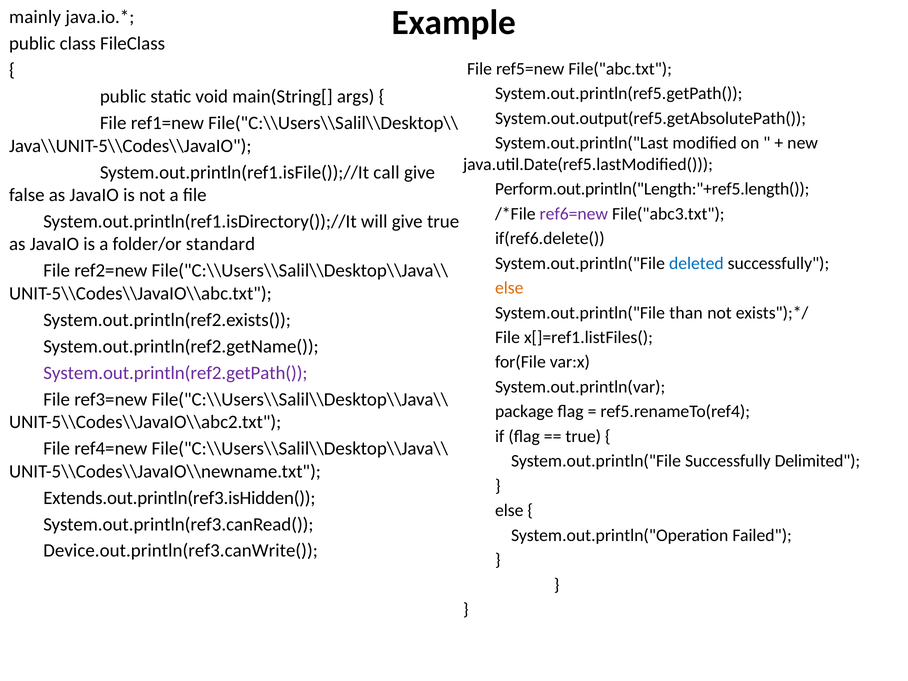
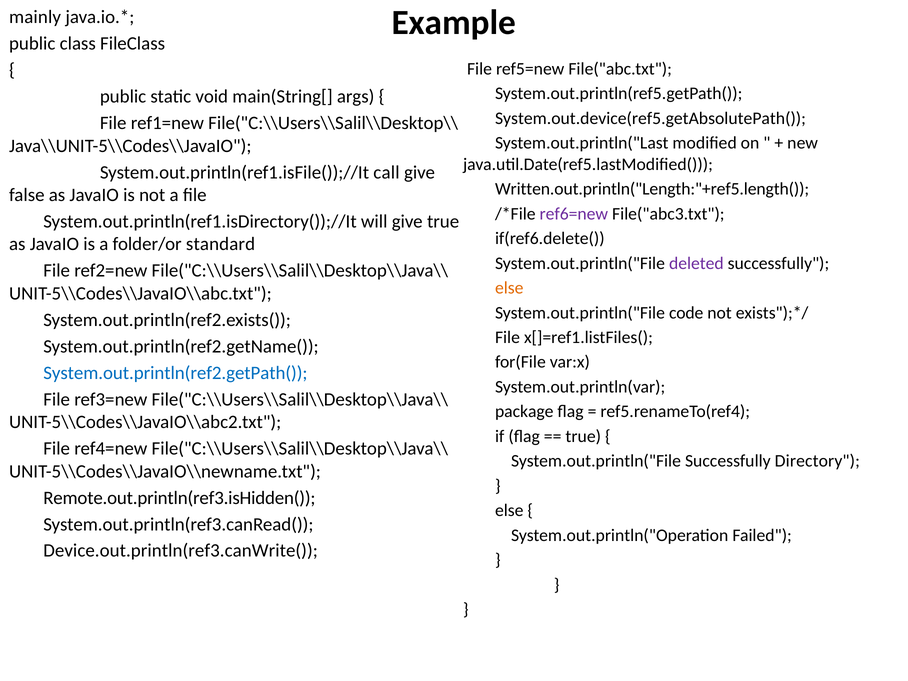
System.out.output(ref5.getAbsolutePath(: System.out.output(ref5.getAbsolutePath( -> System.out.device(ref5.getAbsolutePath(
Perform.out.println("Length:"+ref5.length(: Perform.out.println("Length:"+ref5.length( -> Written.out.println("Length:"+ref5.length(
deleted colour: blue -> purple
than: than -> code
System.out.println(ref2.getPath( colour: purple -> blue
Delimited: Delimited -> Directory
Extends.out.println(ref3.isHidden(: Extends.out.println(ref3.isHidden( -> Remote.out.println(ref3.isHidden(
